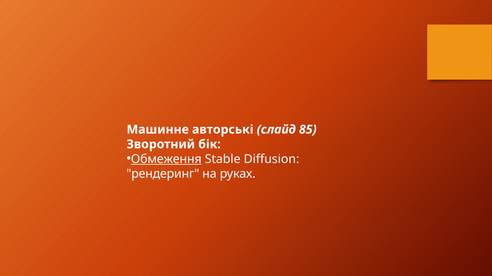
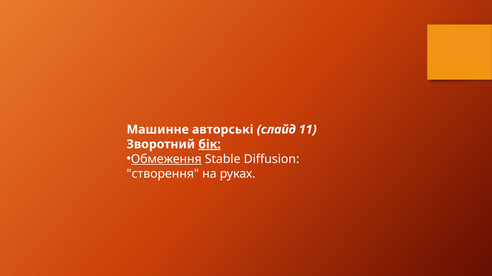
85: 85 -> 11
бік underline: none -> present
рендеринг: рендеринг -> створення
